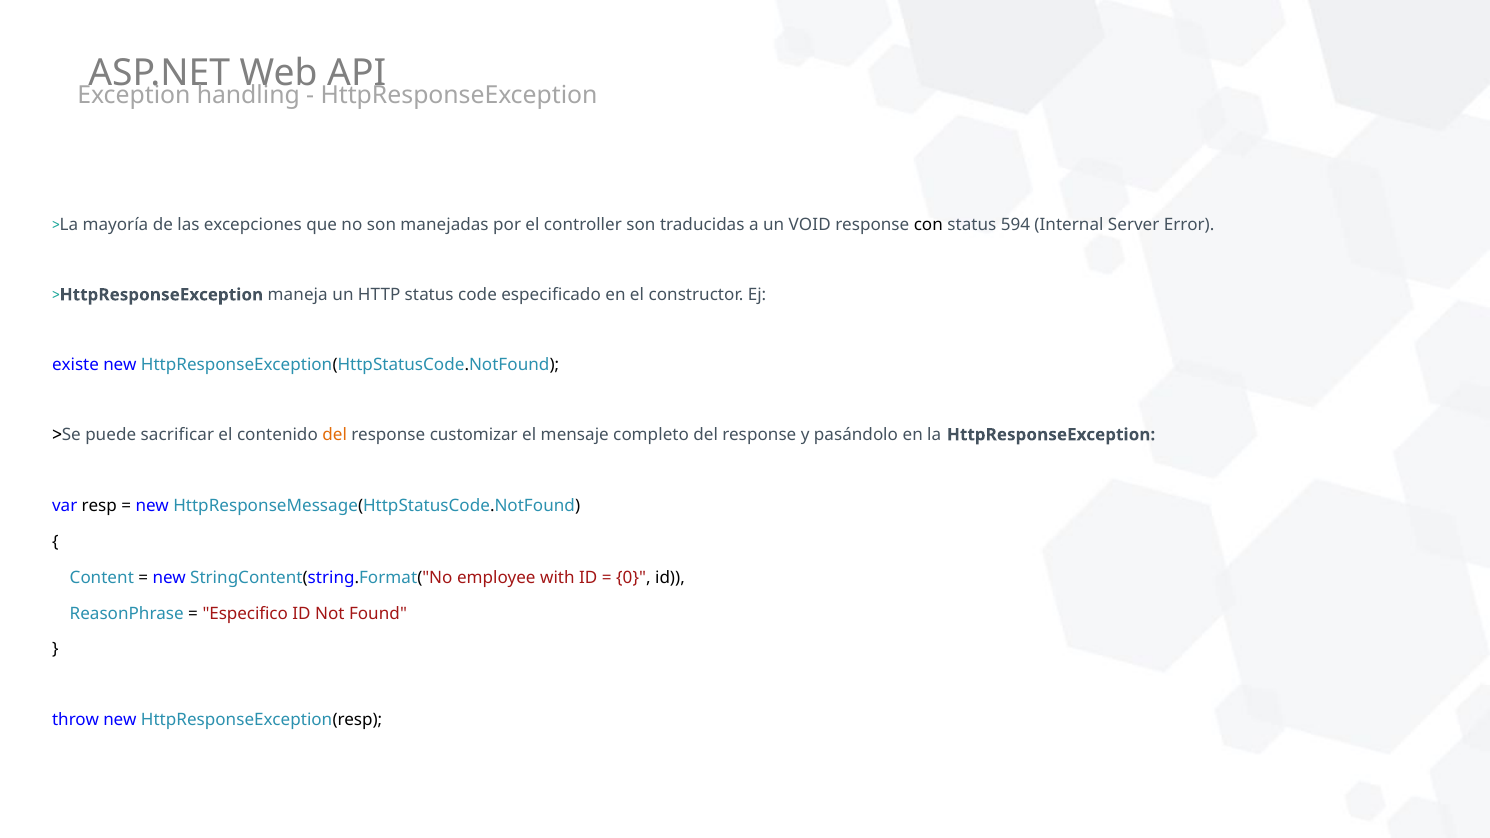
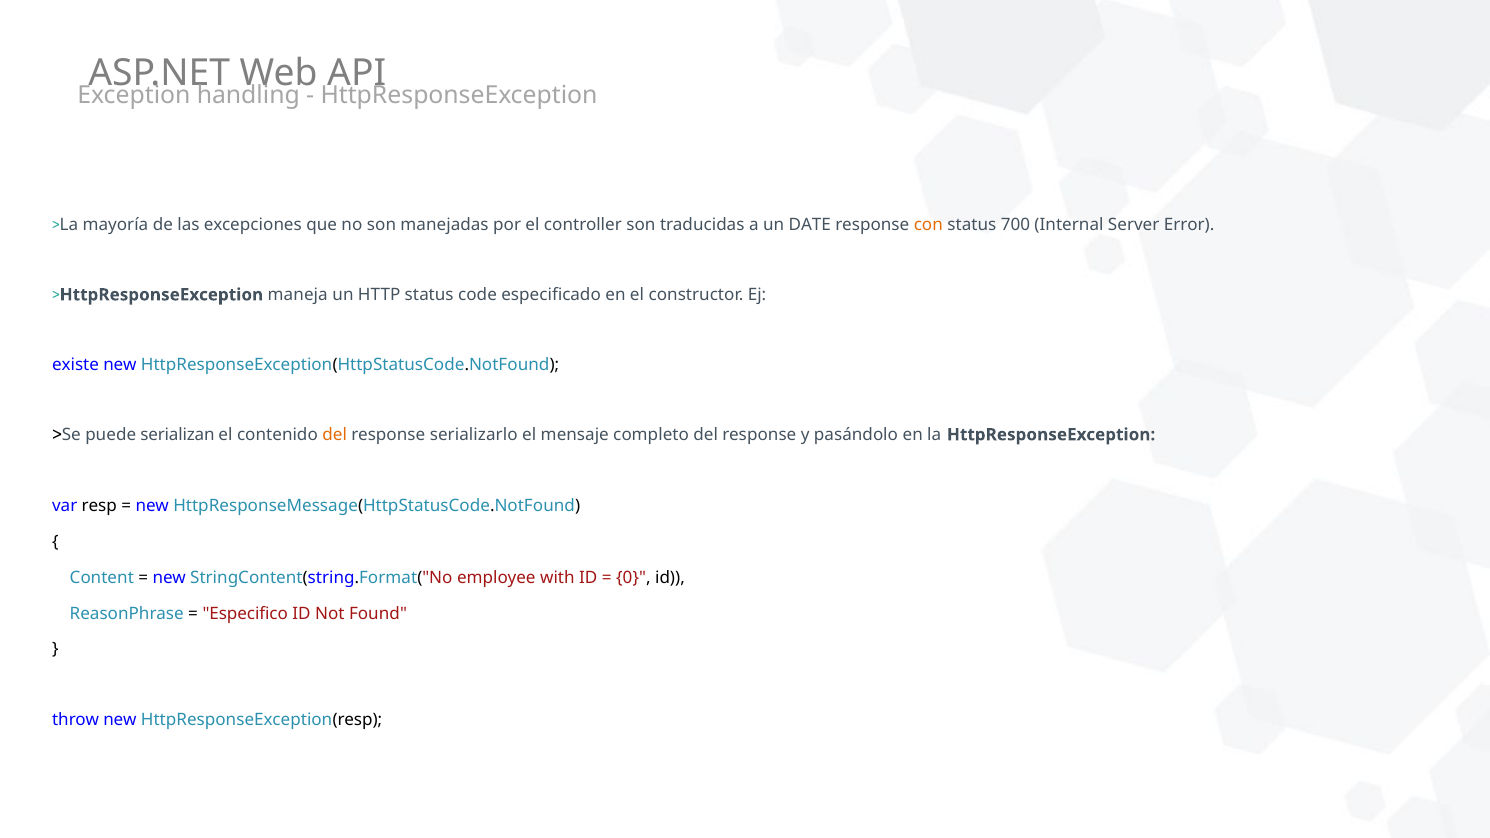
VOID: VOID -> DATE
con colour: black -> orange
594: 594 -> 700
sacrificar: sacrificar -> serializan
customizar: customizar -> serializarlo
